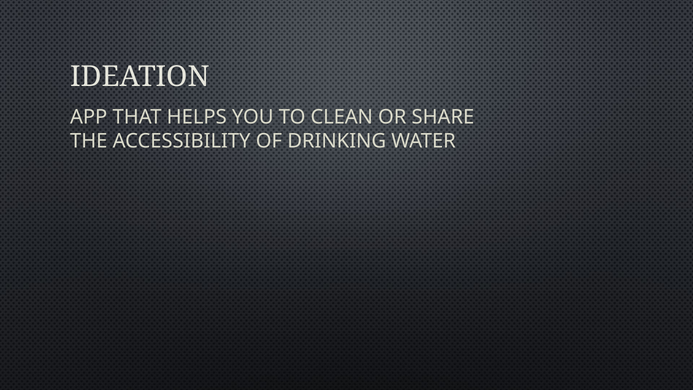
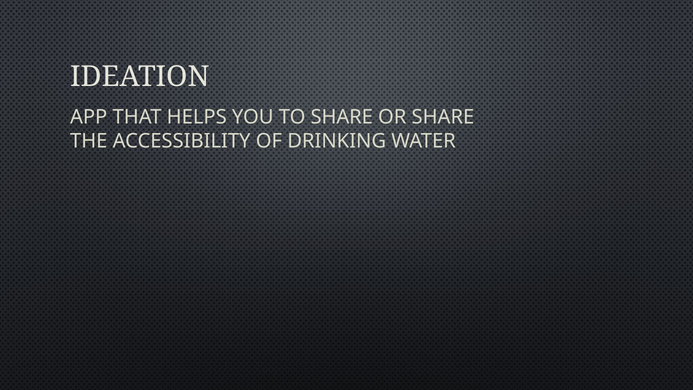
TO CLEAN: CLEAN -> SHARE
